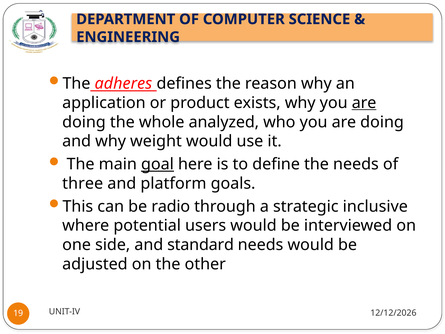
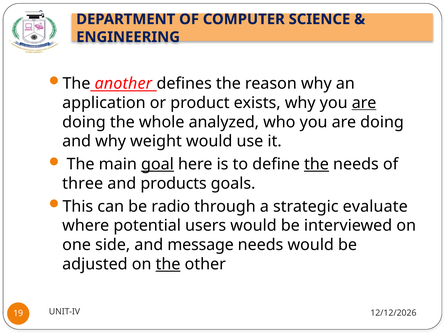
adheres: adheres -> another
the at (317, 164) underline: none -> present
platform: platform -> products
inclusive: inclusive -> evaluate
standard: standard -> message
the at (168, 264) underline: none -> present
